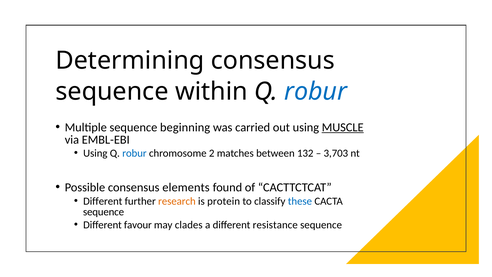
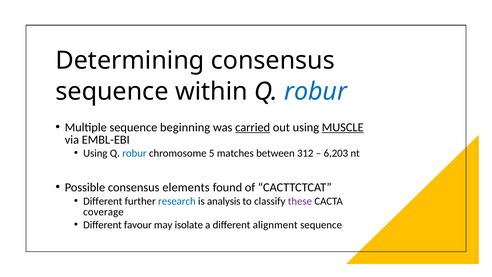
carried underline: none -> present
2: 2 -> 5
132: 132 -> 312
3,703: 3,703 -> 6,203
research colour: orange -> blue
protein: protein -> analysis
these colour: blue -> purple
sequence at (104, 212): sequence -> coverage
clades: clades -> isolate
resistance: resistance -> alignment
